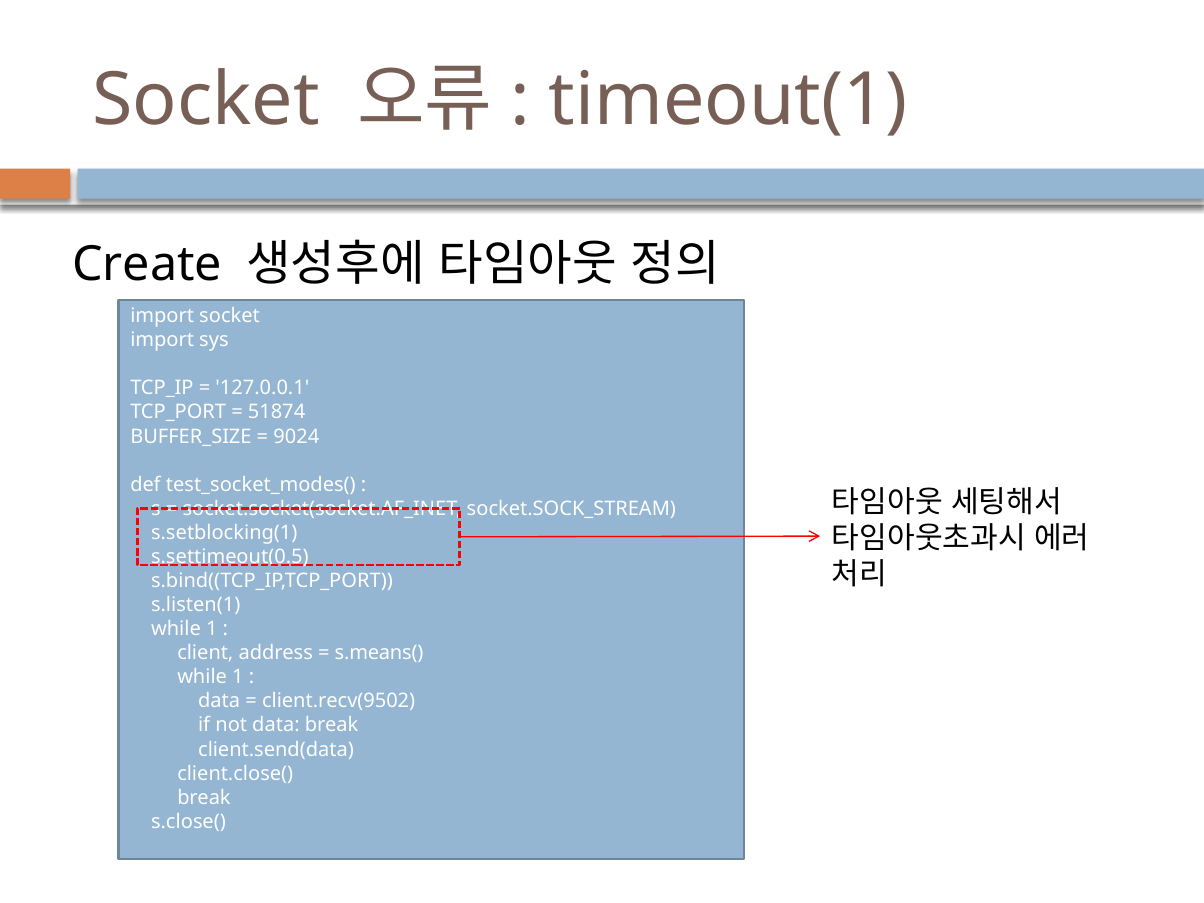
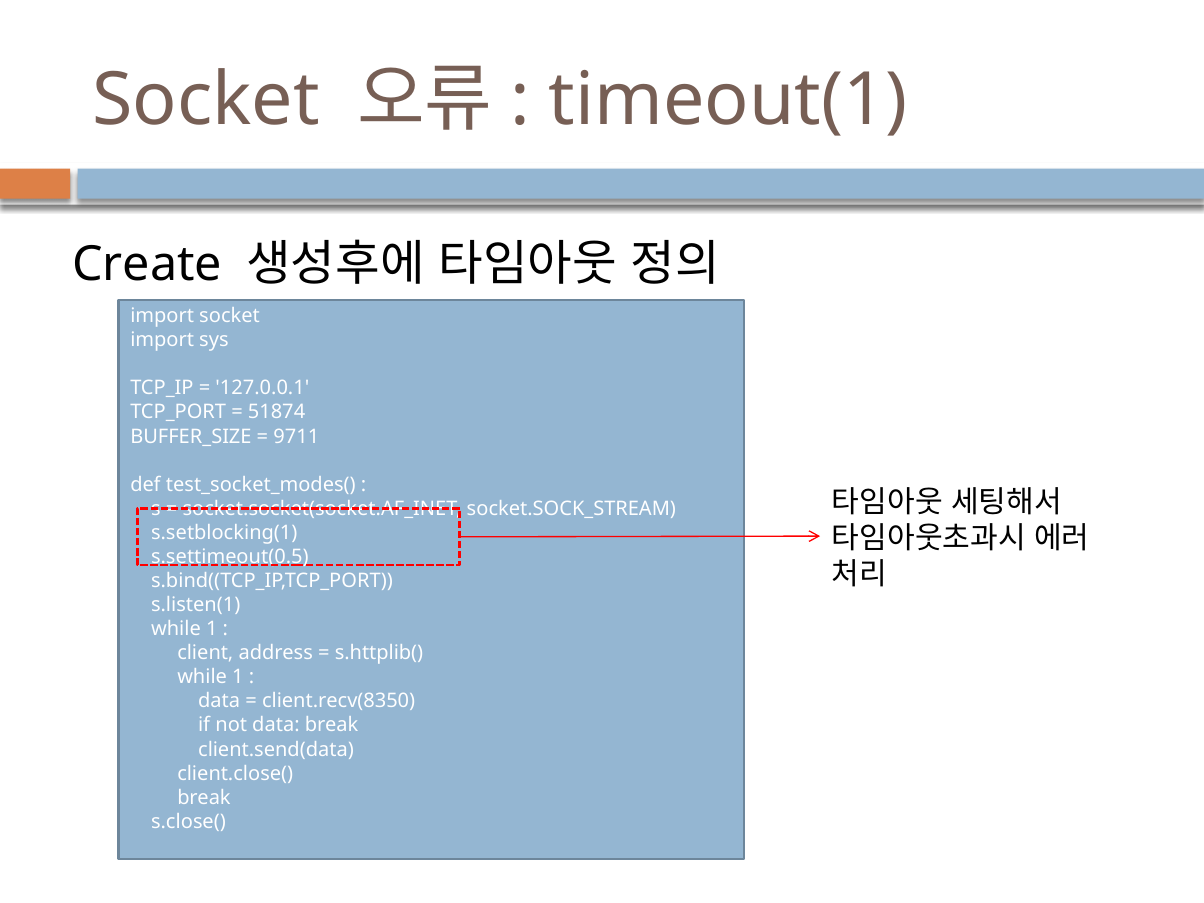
9024: 9024 -> 9711
s.means(: s.means( -> s.httplib(
client.recv(9502: client.recv(9502 -> client.recv(8350
